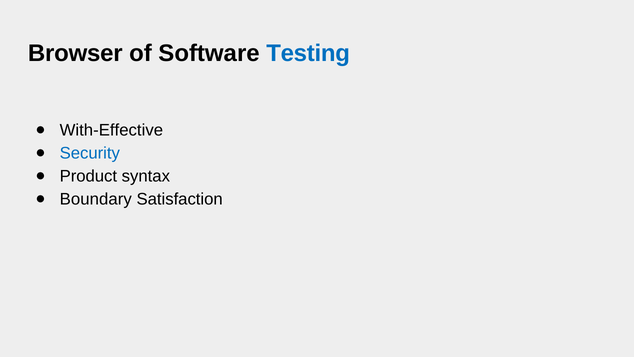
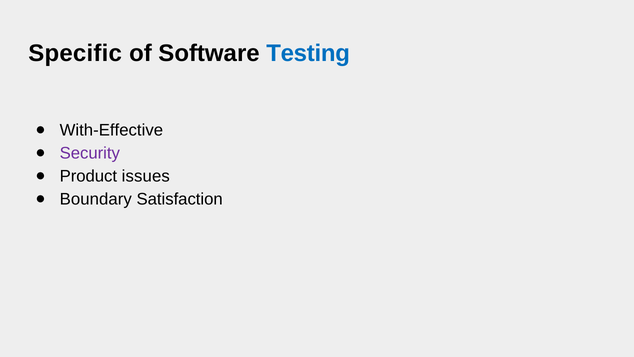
Browser: Browser -> Specific
Security colour: blue -> purple
syntax: syntax -> issues
